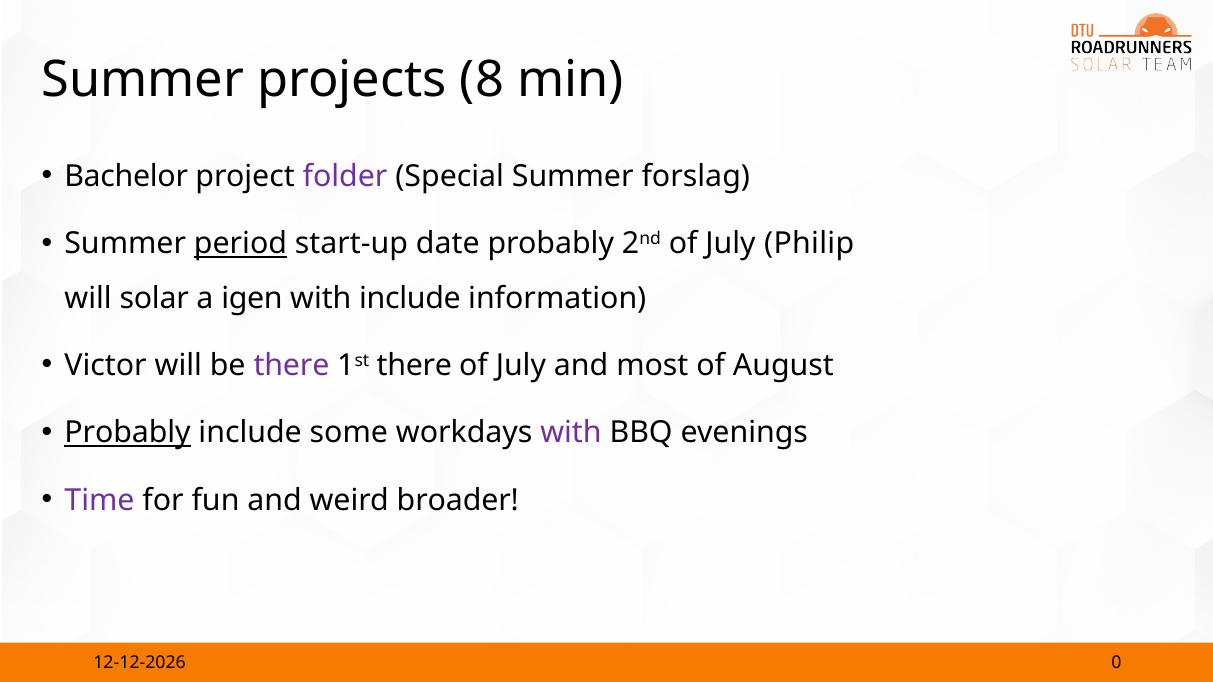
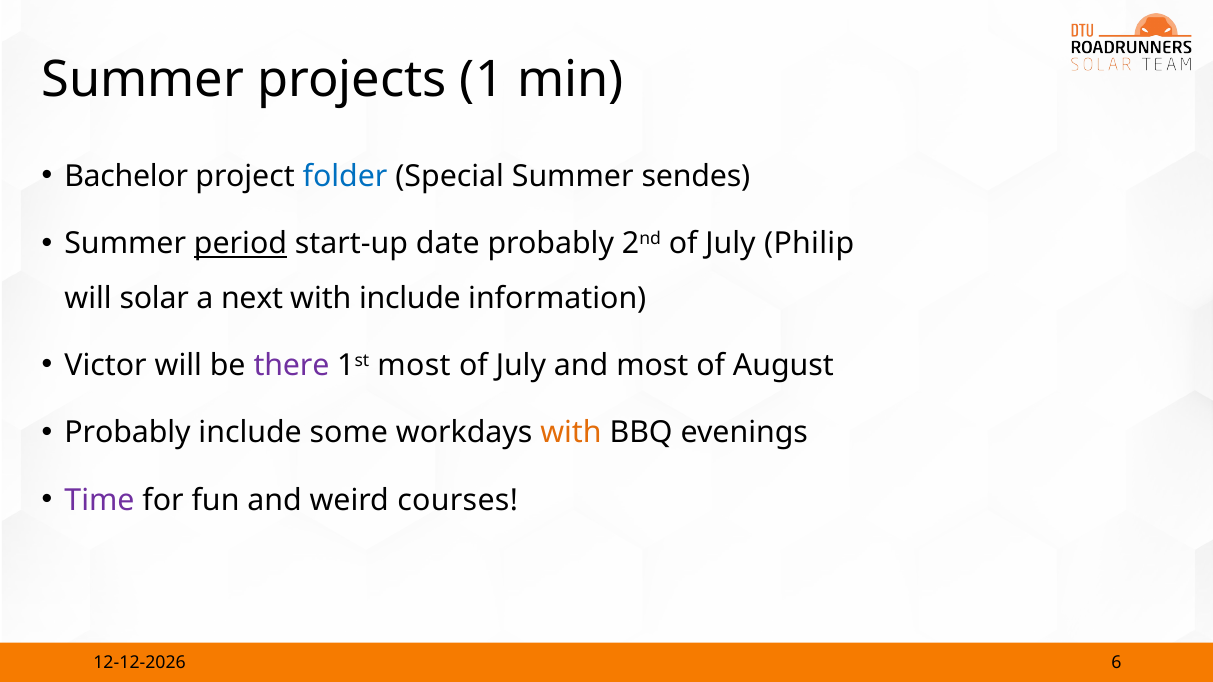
8: 8 -> 1
folder colour: purple -> blue
forslag: forslag -> sendes
igen: igen -> next
1st there: there -> most
Probably at (128, 433) underline: present -> none
with at (571, 433) colour: purple -> orange
broader: broader -> courses
0: 0 -> 6
